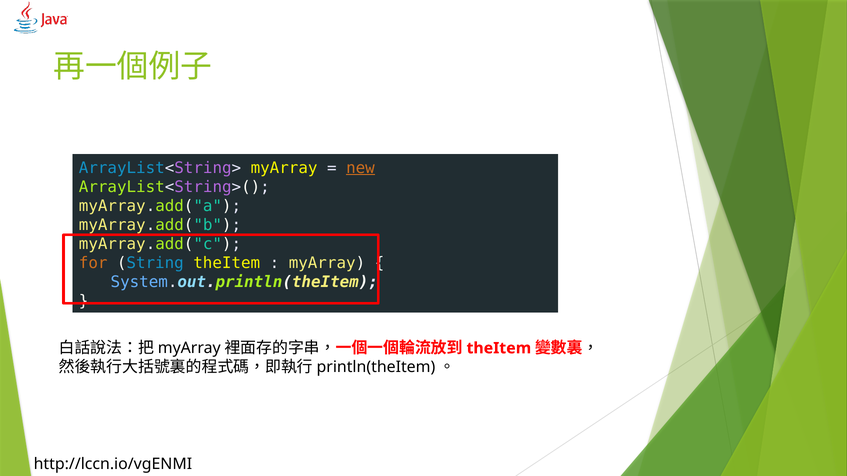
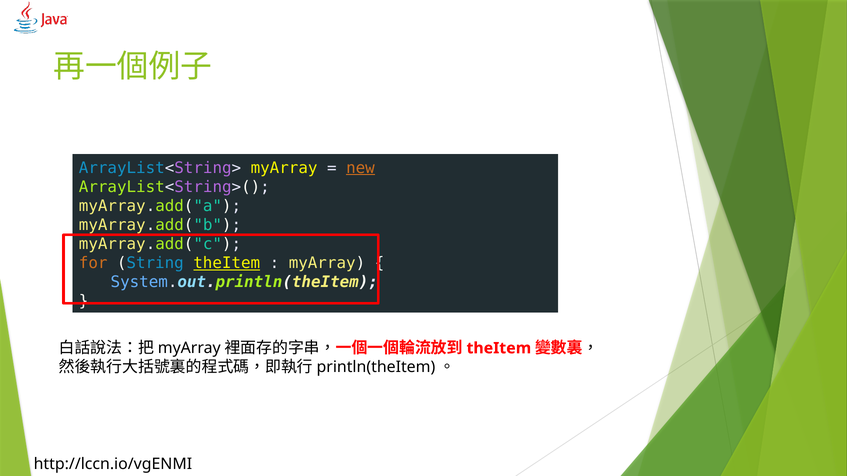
theItem at (227, 263) underline: none -> present
